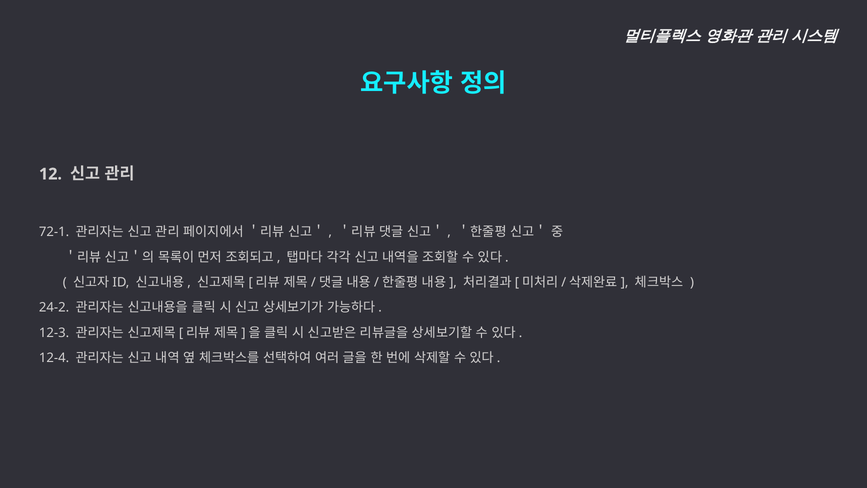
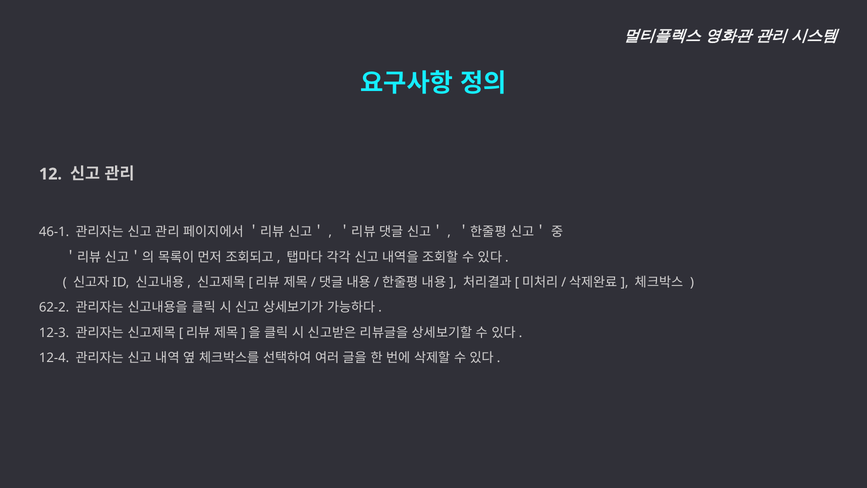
72-1: 72-1 -> 46-1
24-2: 24-2 -> 62-2
